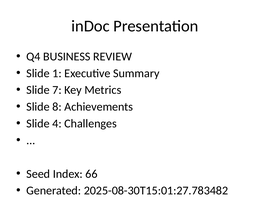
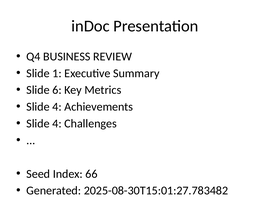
7: 7 -> 6
8 at (57, 107): 8 -> 4
